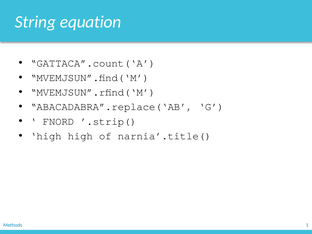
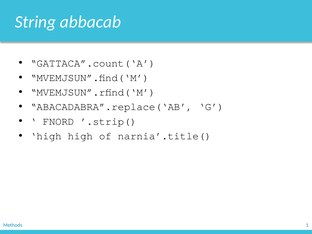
equation: equation -> abbacab
